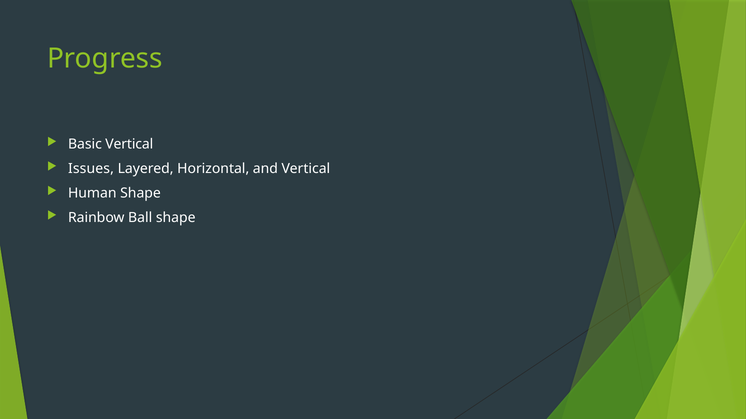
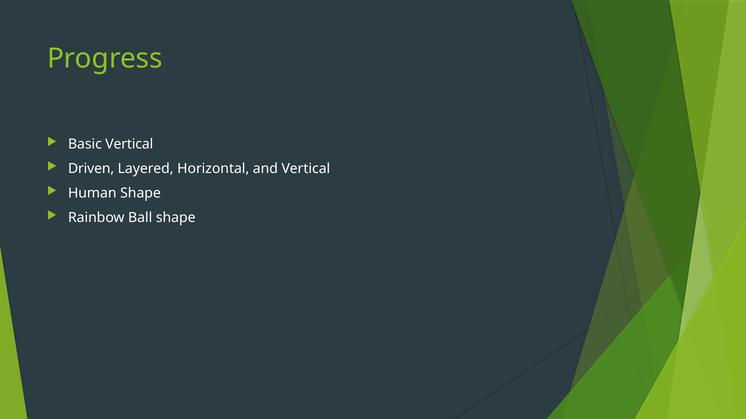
Issues: Issues -> Driven
